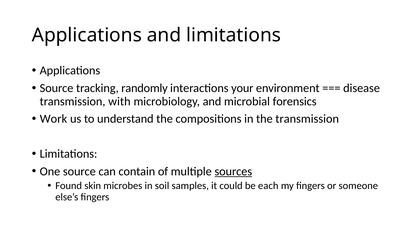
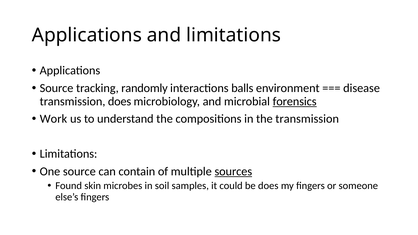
your: your -> balls
transmission with: with -> does
forensics underline: none -> present
be each: each -> does
